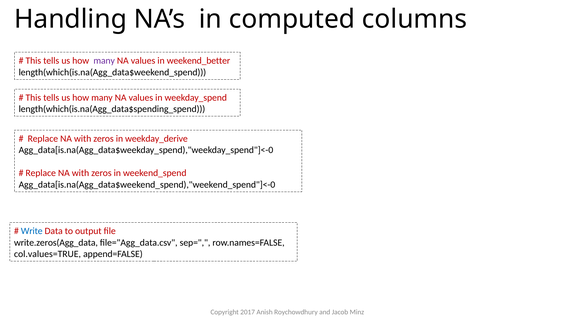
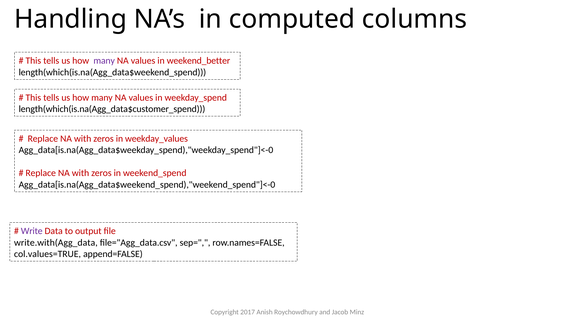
length(which(is.na(Agg_data$spending_spend: length(which(is.na(Agg_data$spending_spend -> length(which(is.na(Agg_data$customer_spend
weekday_derive: weekday_derive -> weekday_values
Write colour: blue -> purple
write.zeros(Agg_data: write.zeros(Agg_data -> write.with(Agg_data
